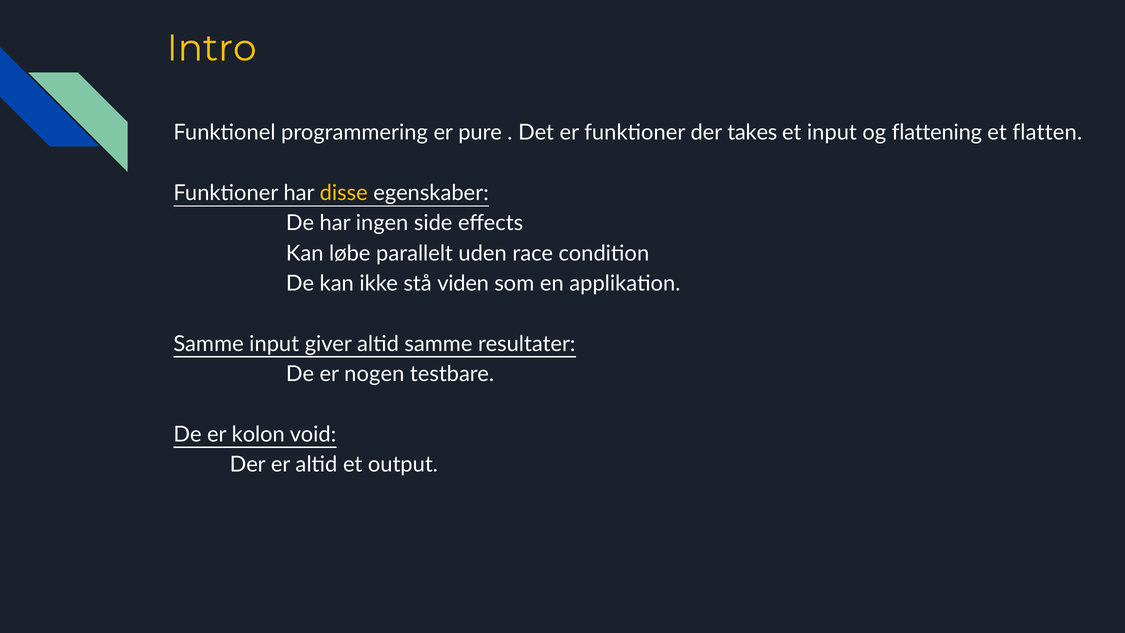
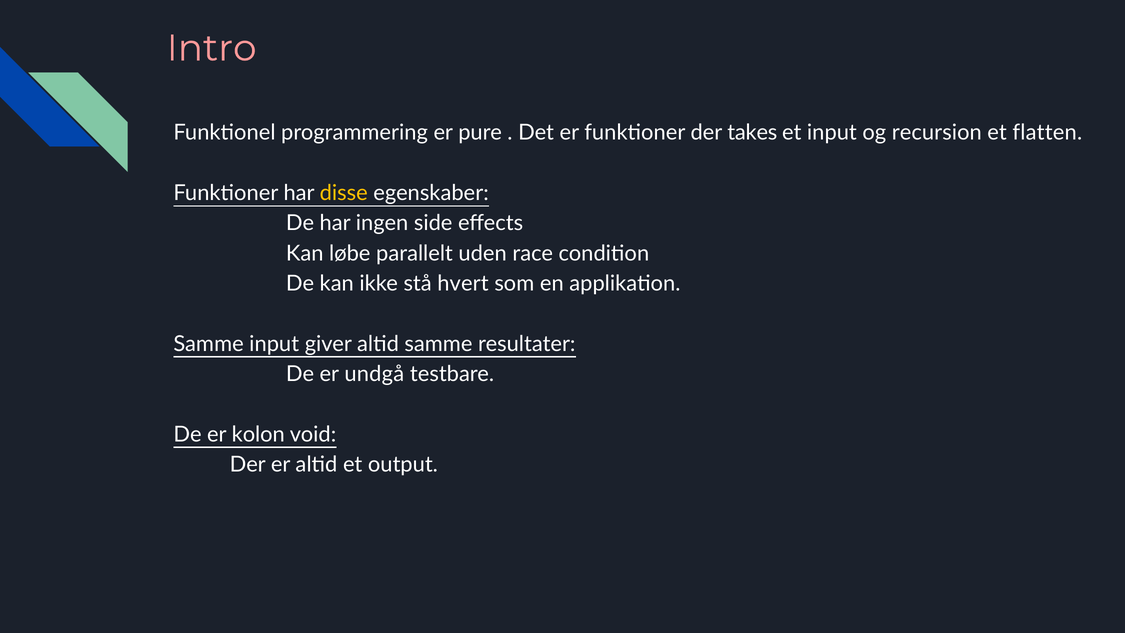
Intro colour: yellow -> pink
flattening: flattening -> recursion
viden: viden -> hvert
nogen: nogen -> undgå
